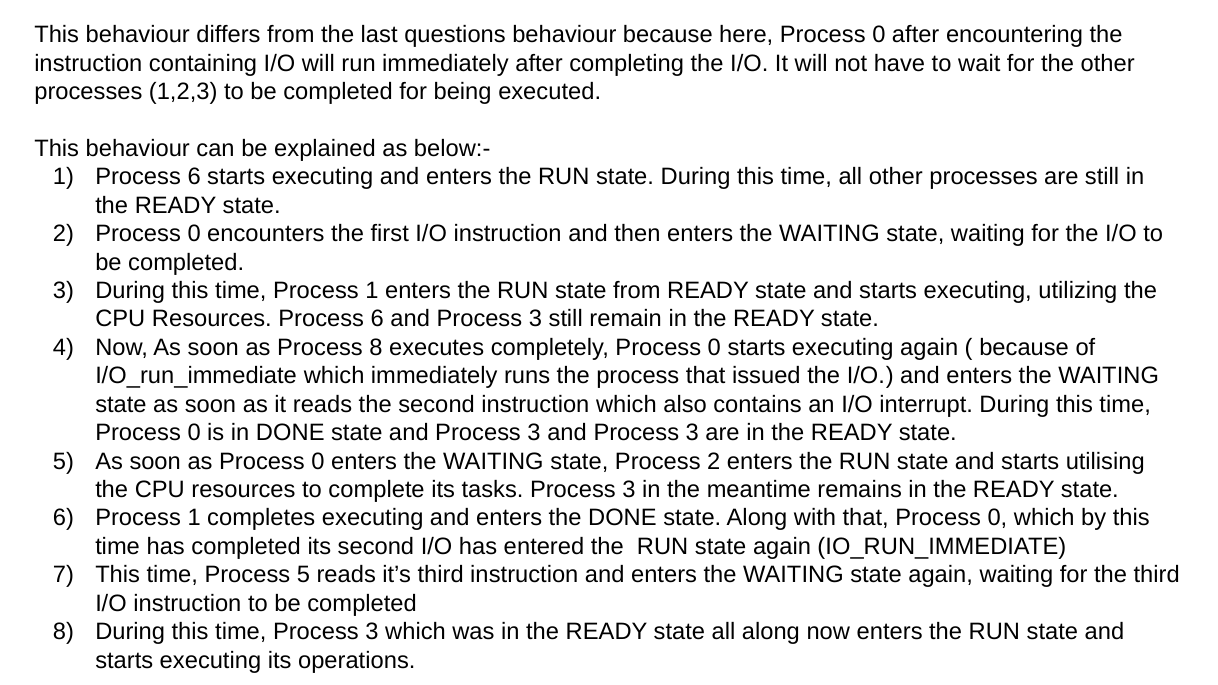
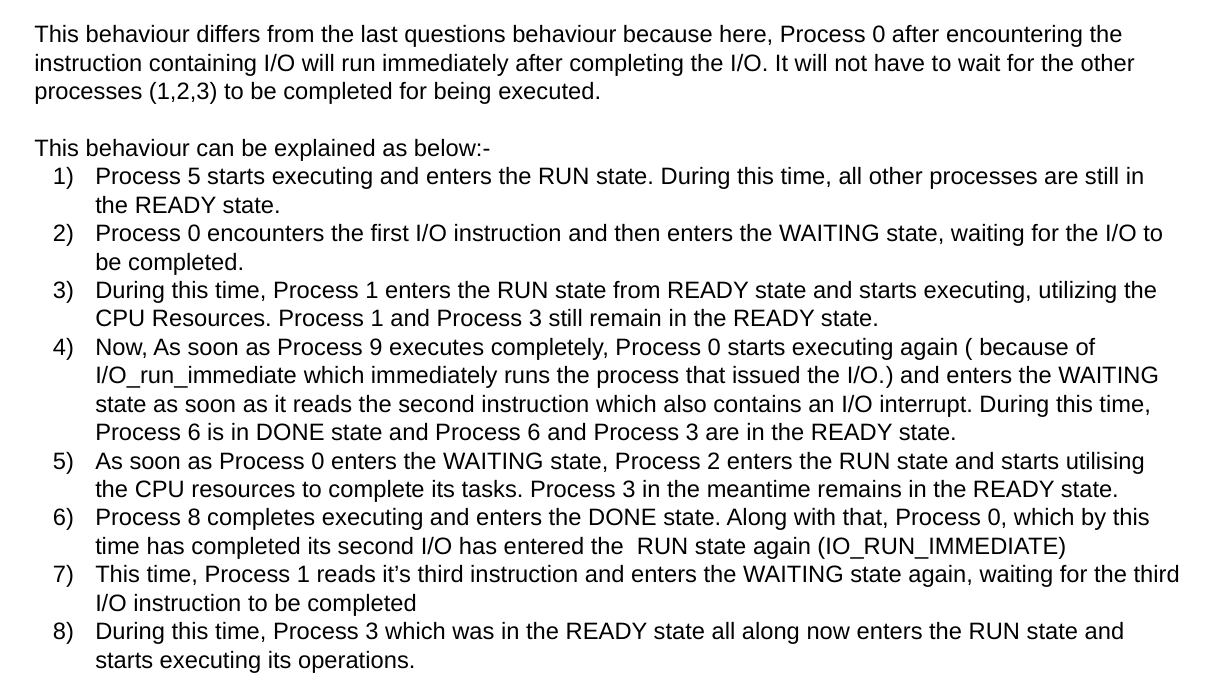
1 Process 6: 6 -> 5
Resources Process 6: 6 -> 1
Process 8: 8 -> 9
0 at (194, 433): 0 -> 6
state and Process 3: 3 -> 6
1 at (194, 518): 1 -> 8
5 at (303, 575): 5 -> 1
